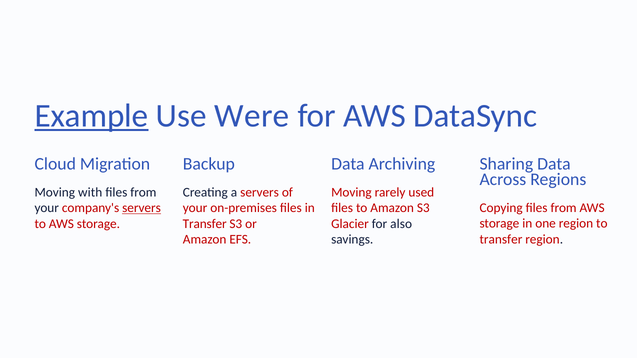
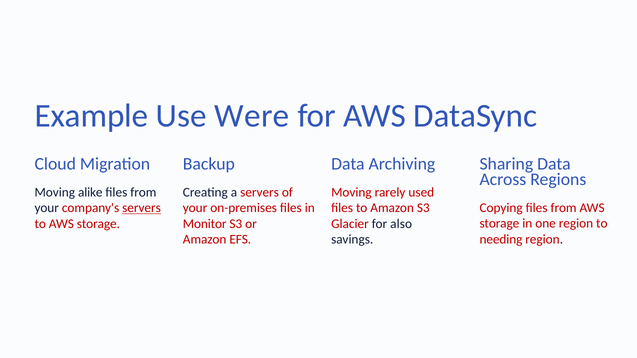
Example underline: present -> none
with: with -> alike
Transfer at (205, 224): Transfer -> Monitor
transfer at (501, 239): transfer -> needing
